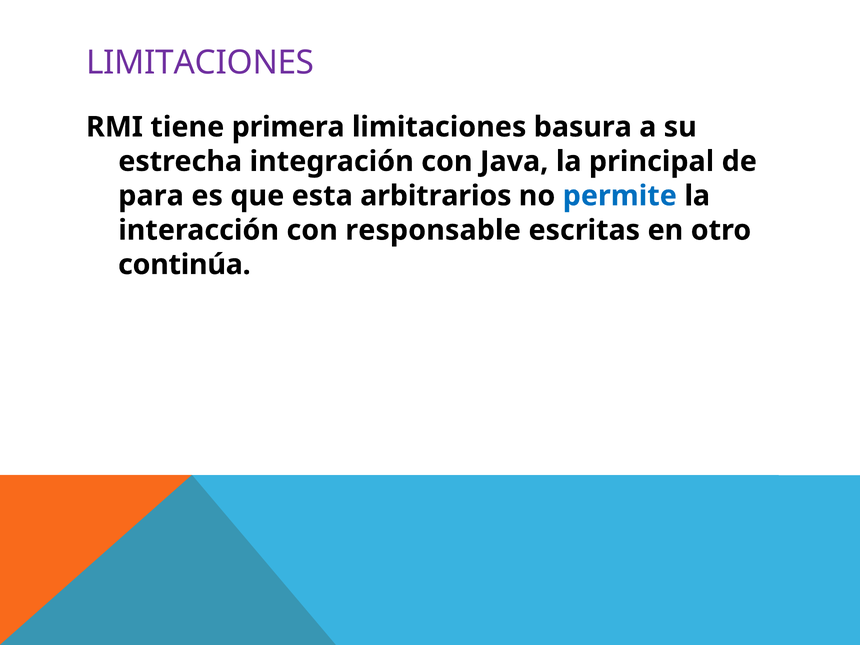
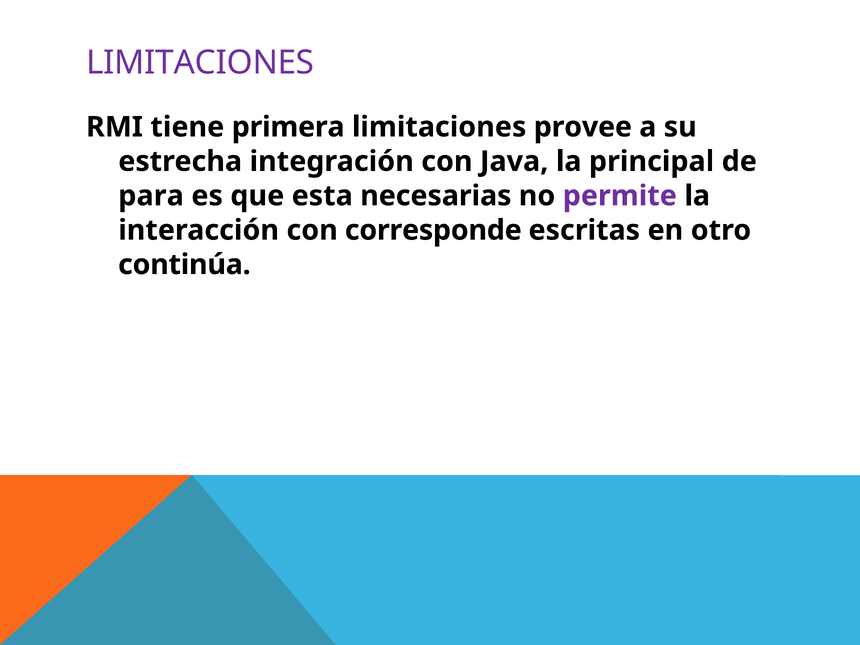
basura: basura -> provee
arbitrarios: arbitrarios -> necesarias
permite colour: blue -> purple
responsable: responsable -> corresponde
